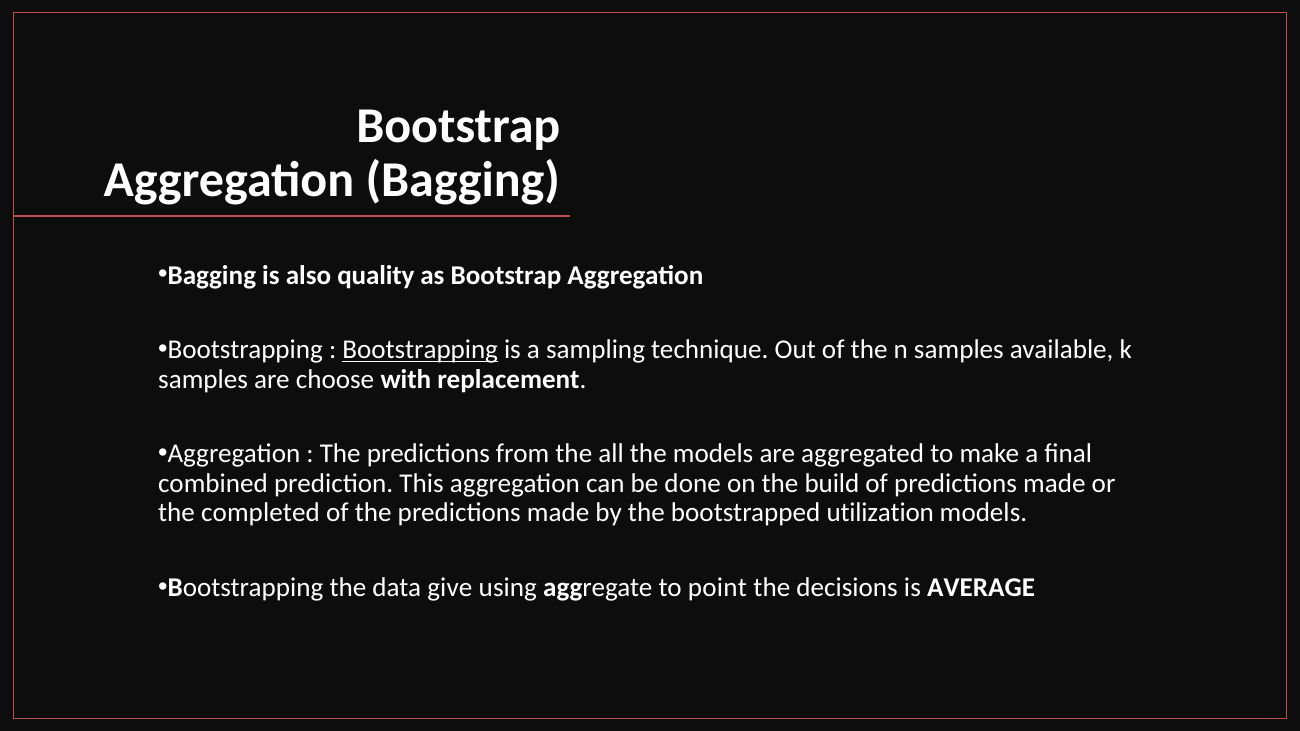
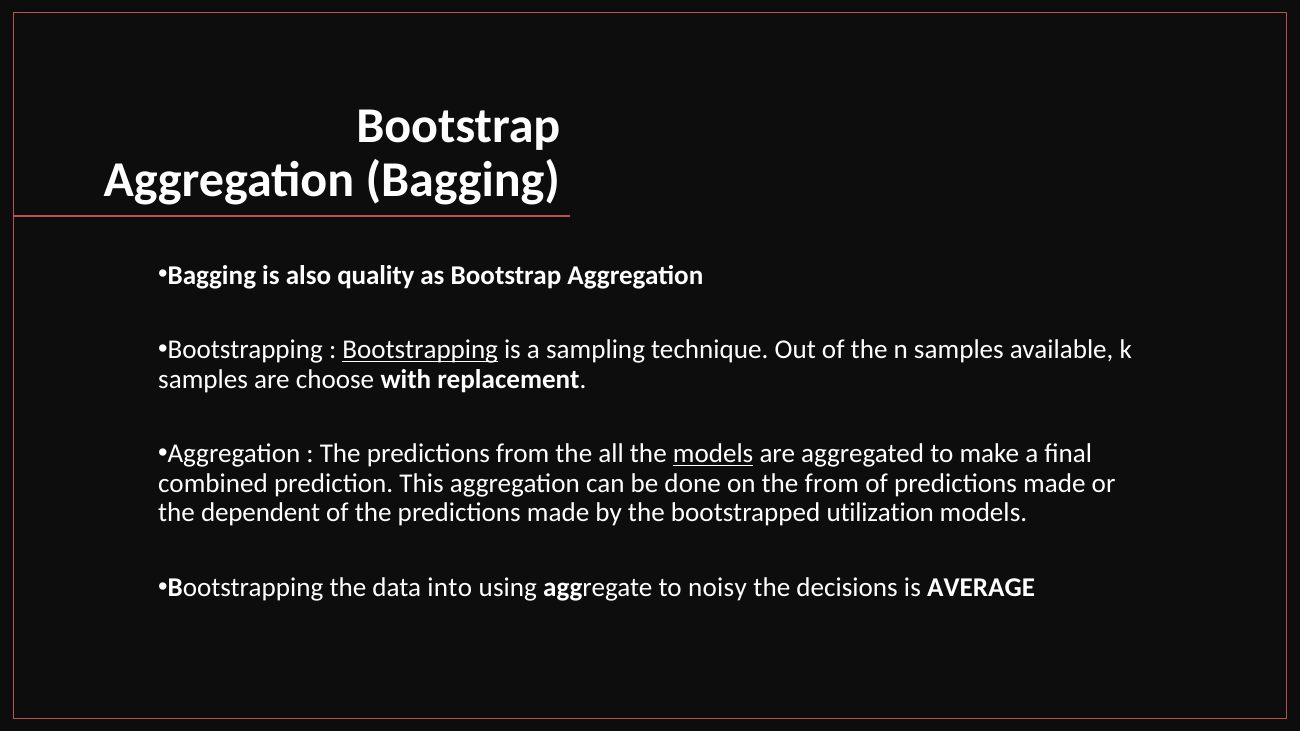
models at (713, 454) underline: none -> present
the build: build -> from
completed: completed -> dependent
give: give -> into
point: point -> noisy
